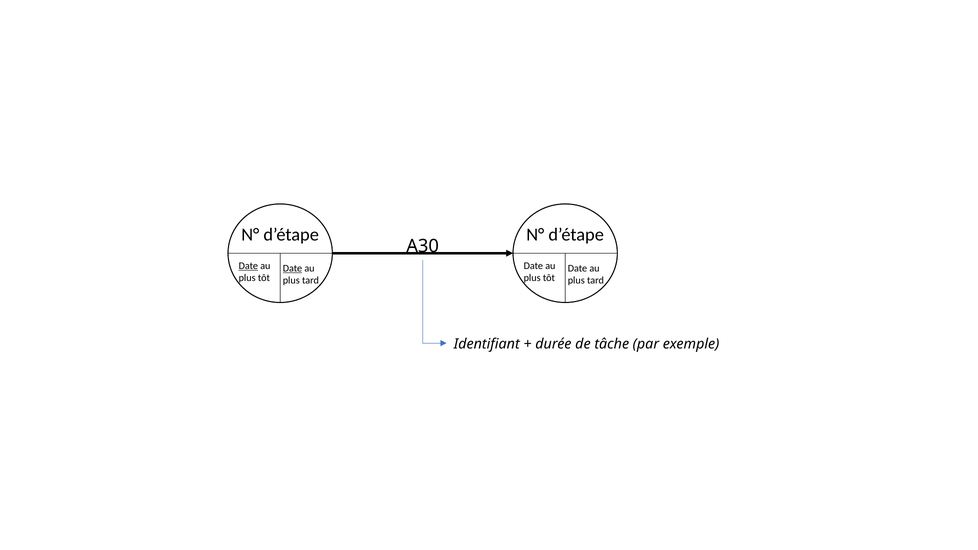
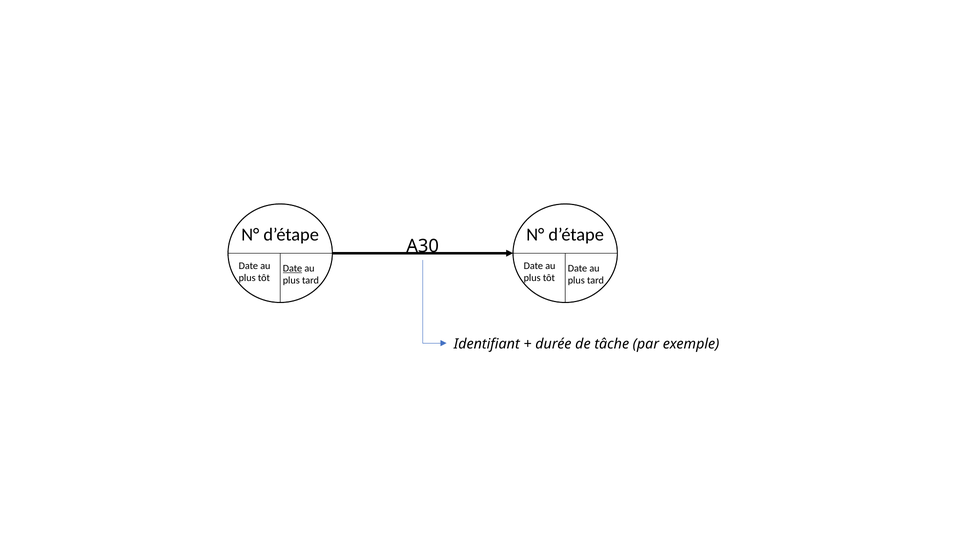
Date at (248, 266) underline: present -> none
